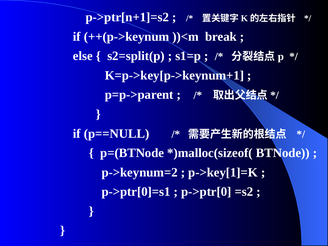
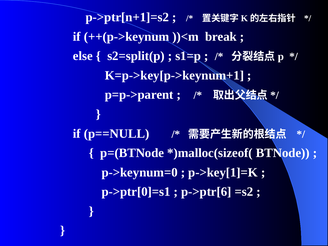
p->keynum=2: p->keynum=2 -> p->keynum=0
p->ptr[0: p->ptr[0 -> p->ptr[6
